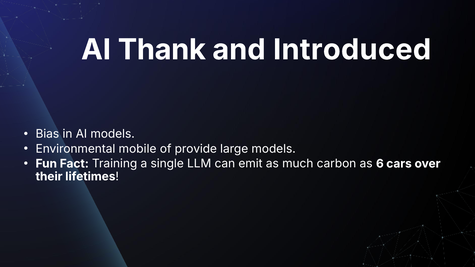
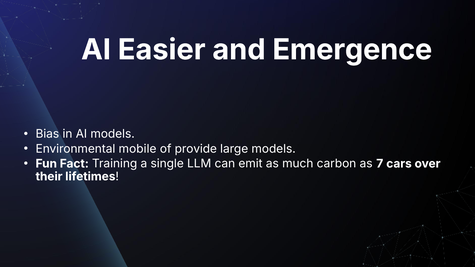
Thank: Thank -> Easier
Introduced: Introduced -> Emergence
6: 6 -> 7
